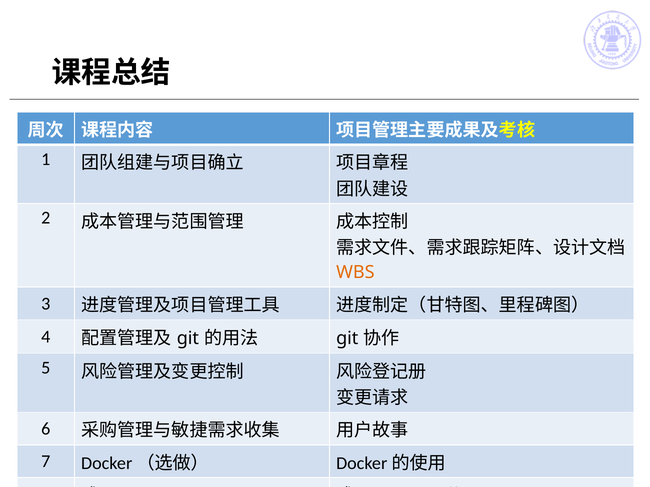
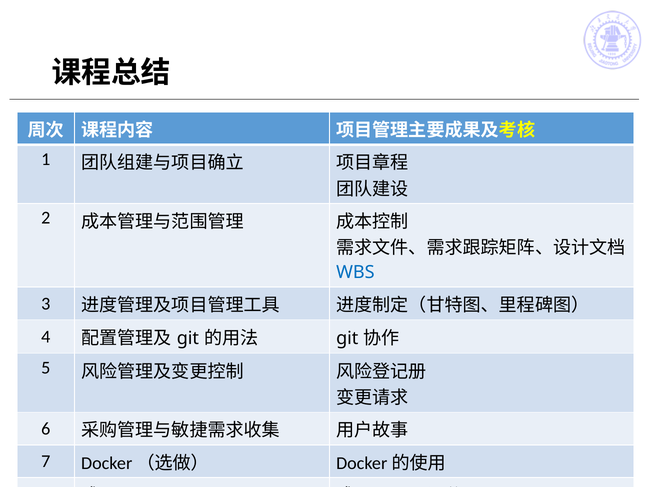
WBS colour: orange -> blue
